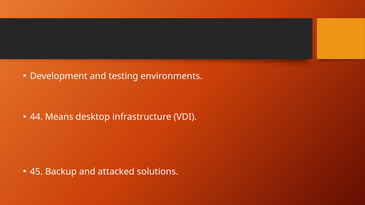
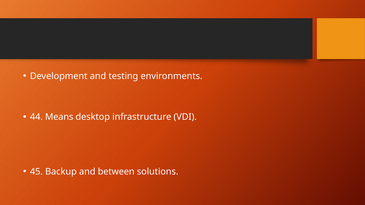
attacked: attacked -> between
